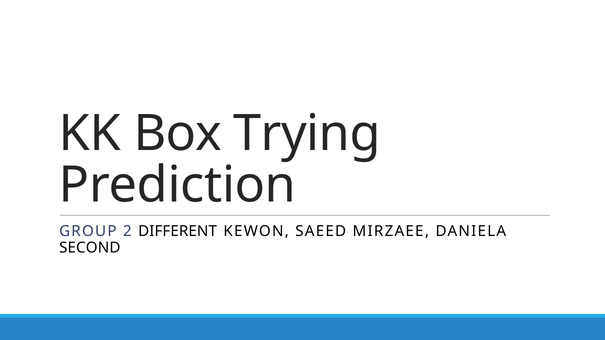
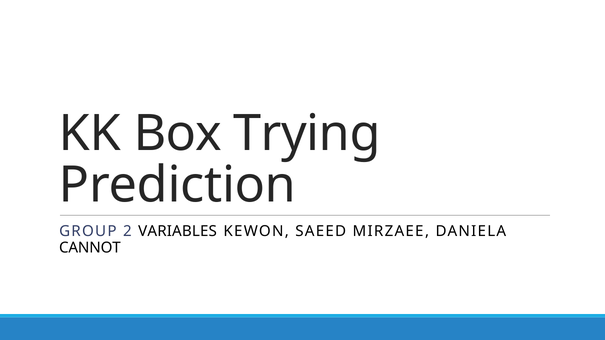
DIFFERENT: DIFFERENT -> VARIABLES
SECOND: SECOND -> CANNOT
